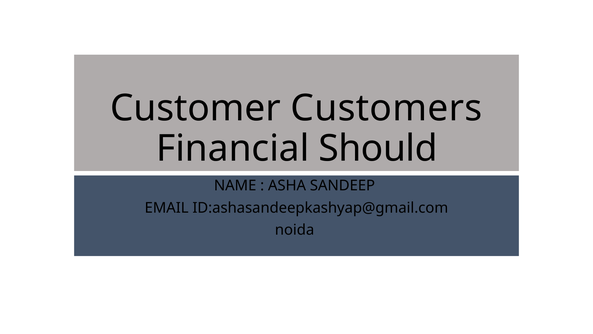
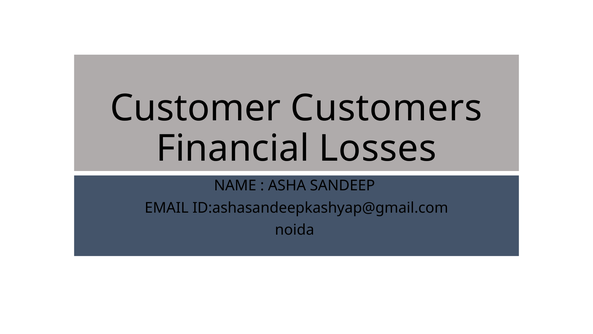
Should: Should -> Losses
